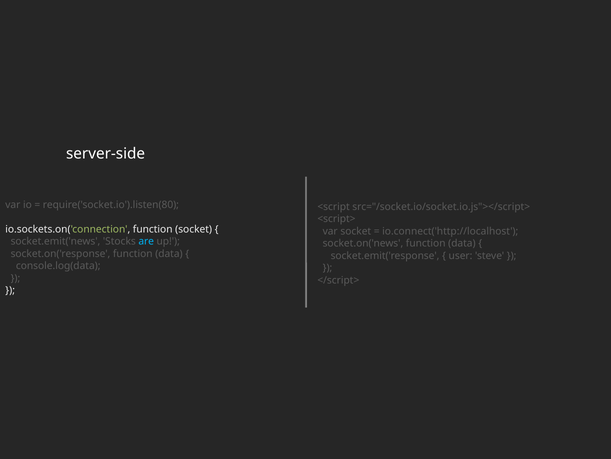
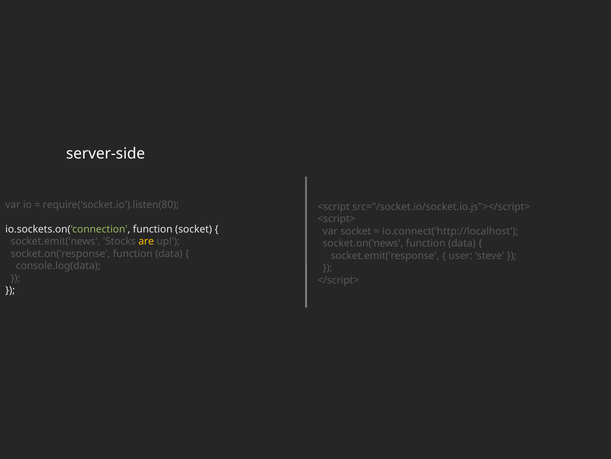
are colour: light blue -> yellow
